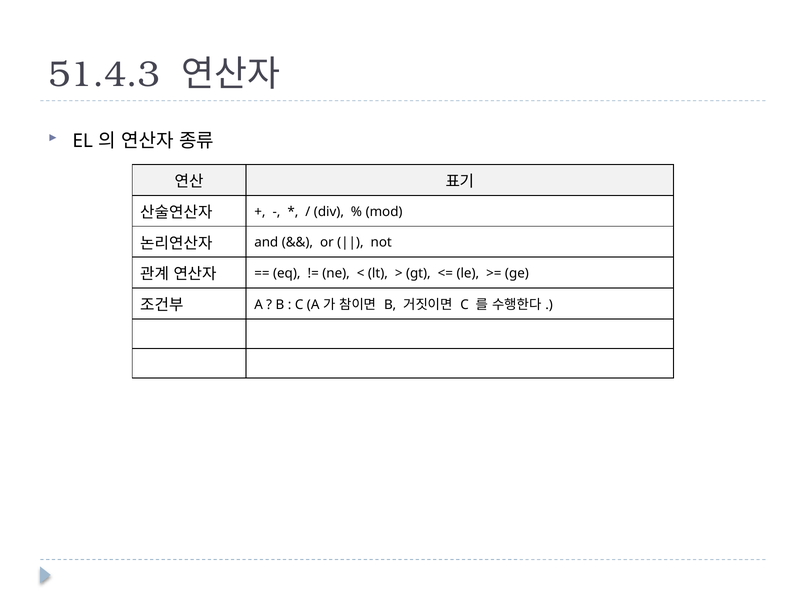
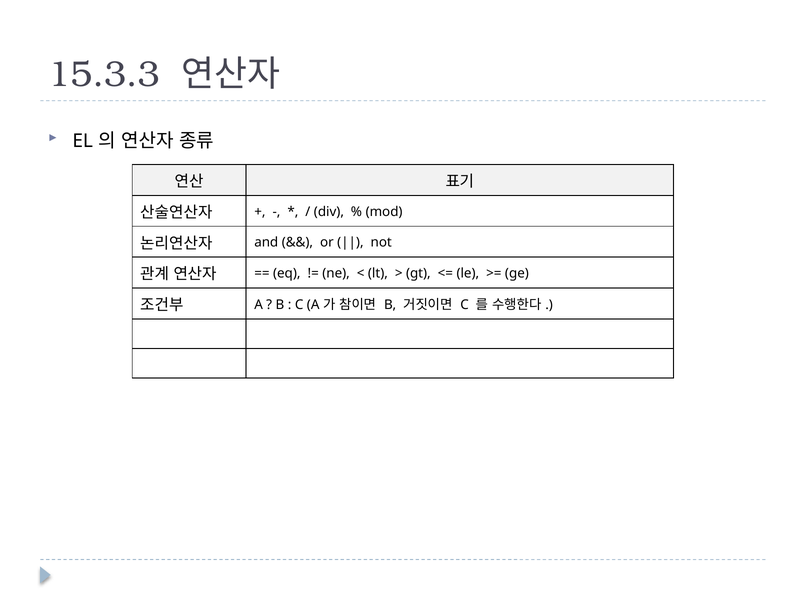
51.4.3: 51.4.3 -> 15.3.3
